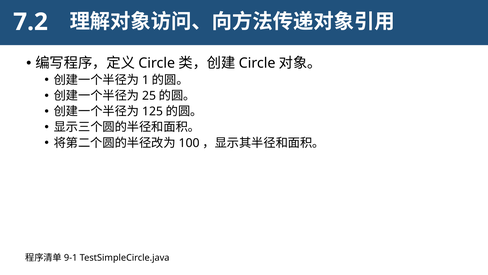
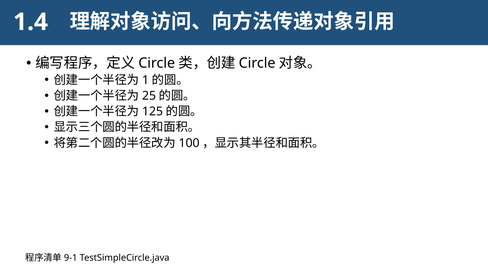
7.2: 7.2 -> 1.4
